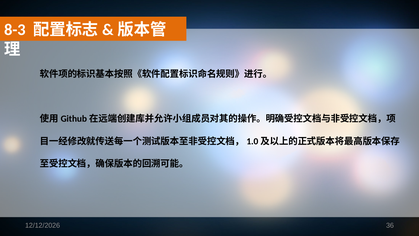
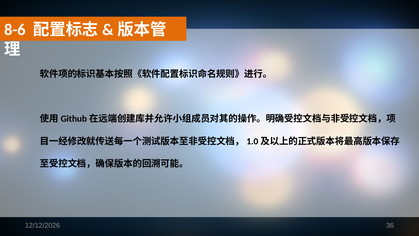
8-3: 8-3 -> 8-6
